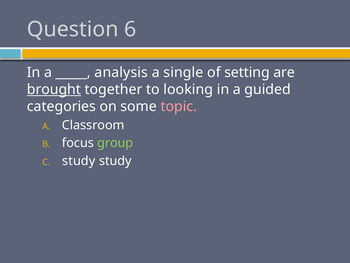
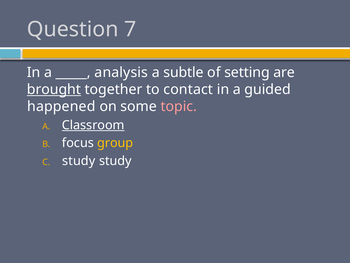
6: 6 -> 7
single: single -> subtle
looking: looking -> contact
categories: categories -> happened
Classroom underline: none -> present
group colour: light green -> yellow
